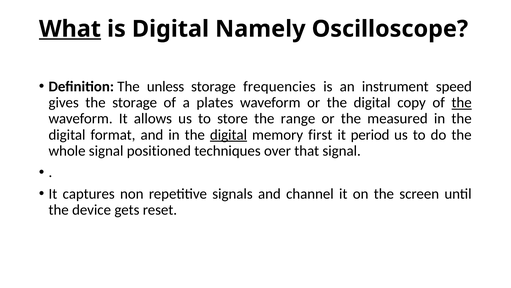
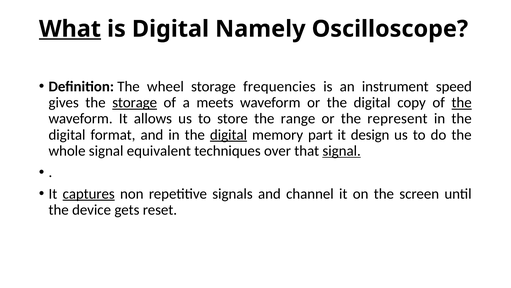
unless: unless -> wheel
storage at (135, 102) underline: none -> present
plates: plates -> meets
measured: measured -> represent
first: first -> part
period: period -> design
positioned: positioned -> equivalent
signal at (342, 151) underline: none -> present
captures underline: none -> present
